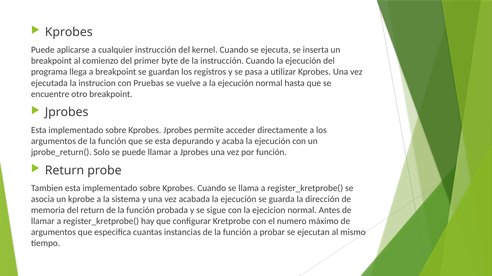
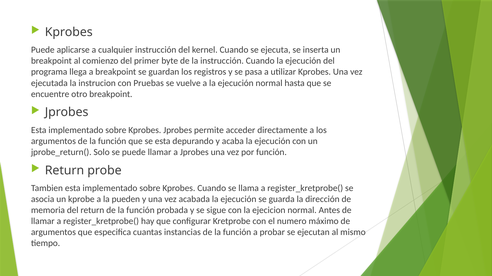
sistema: sistema -> pueden
